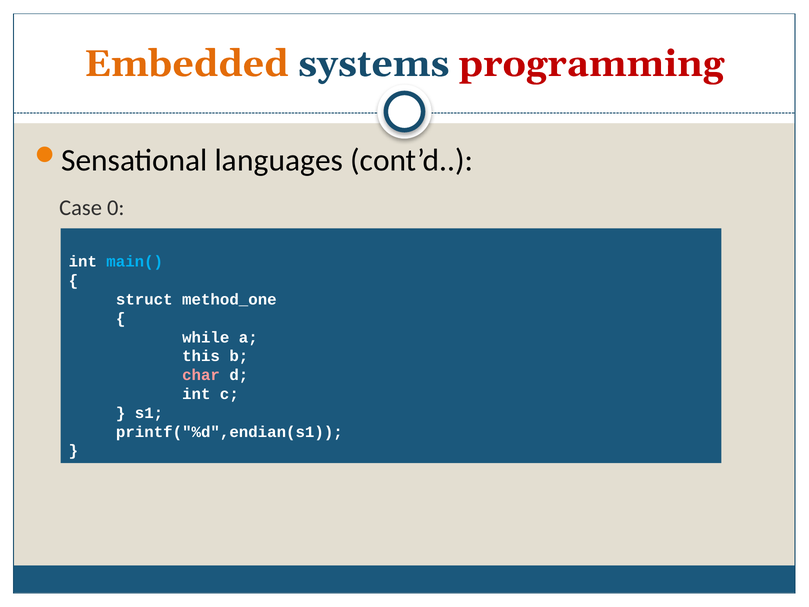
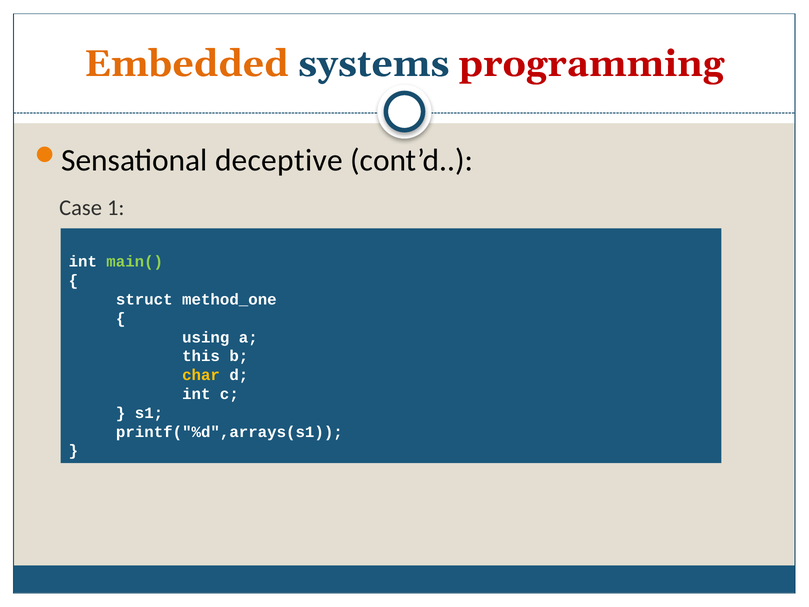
languages: languages -> deceptive
0: 0 -> 1
main( colour: light blue -> light green
while: while -> using
char colour: pink -> yellow
printf("%d",endian(s1: printf("%d",endian(s1 -> printf("%d",arrays(s1
